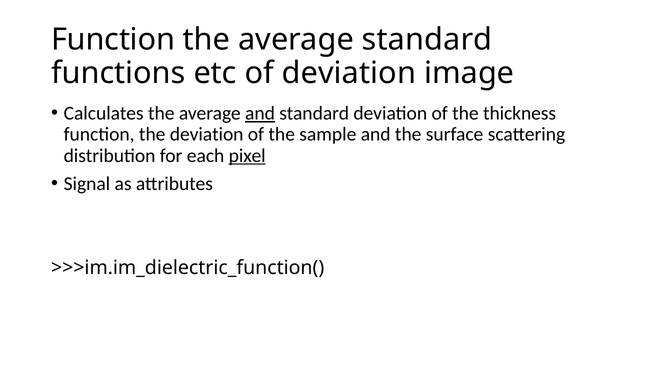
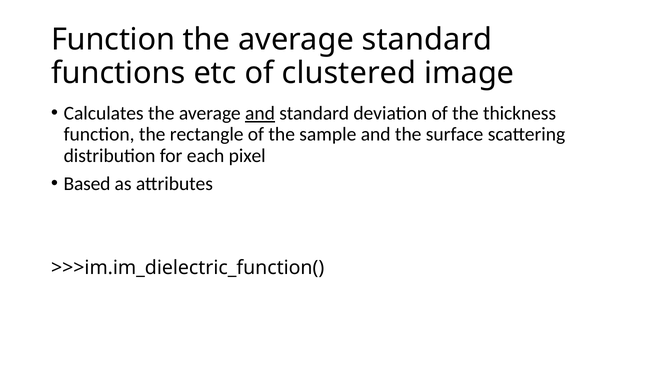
of deviation: deviation -> clustered
the deviation: deviation -> rectangle
pixel underline: present -> none
Signal: Signal -> Based
